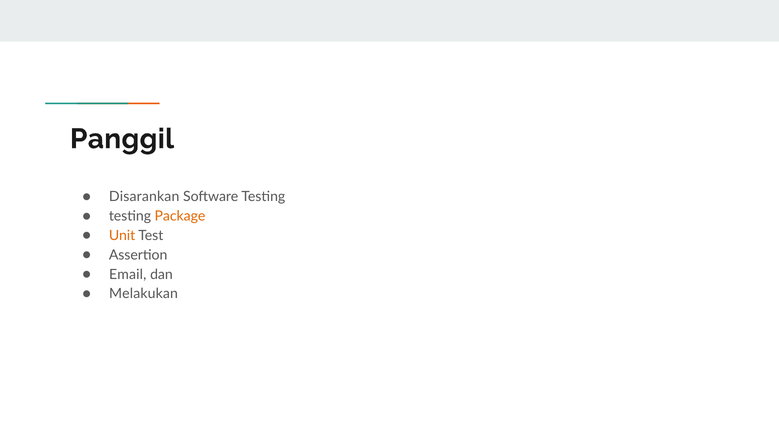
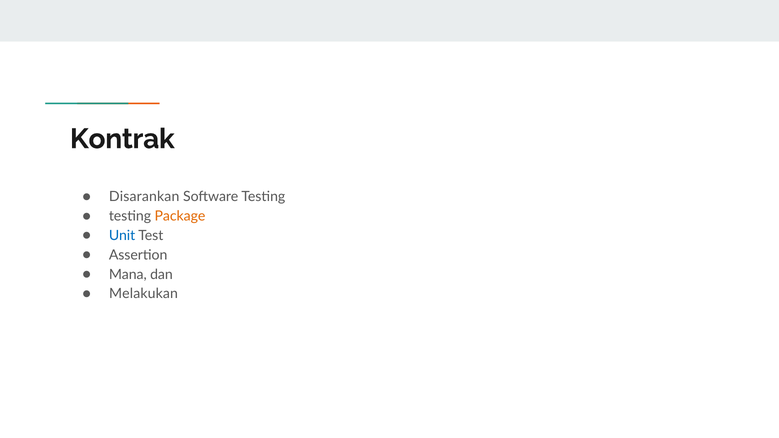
Panggil: Panggil -> Kontrak
Unit colour: orange -> blue
Email: Email -> Mana
